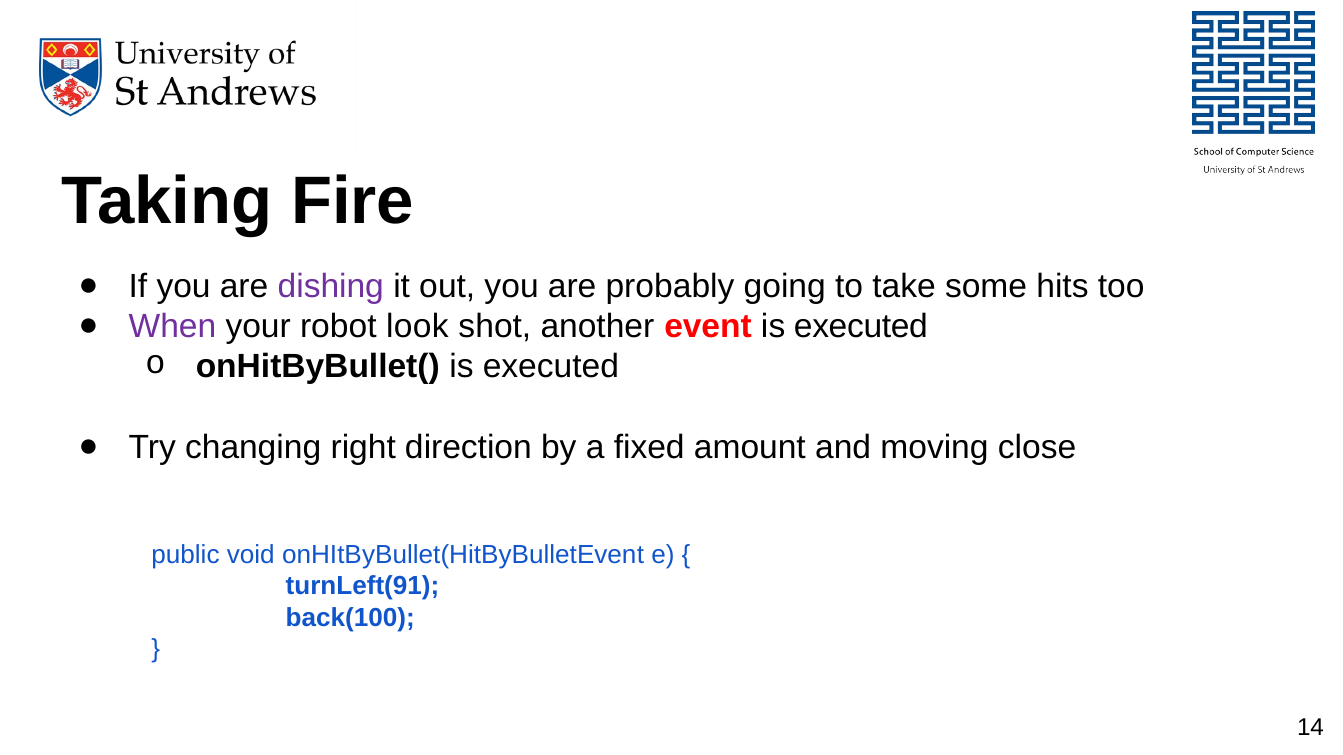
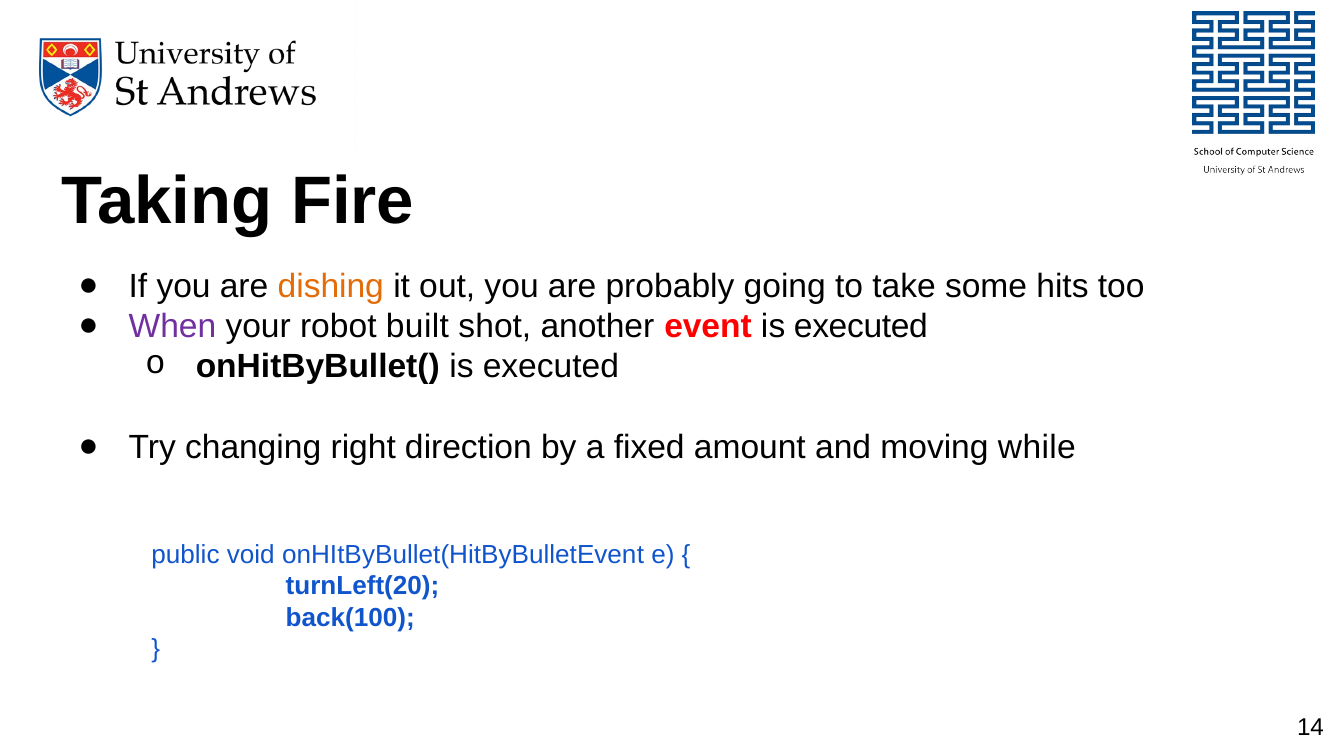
dishing colour: purple -> orange
look: look -> built
close: close -> while
turnLeft(91: turnLeft(91 -> turnLeft(20
